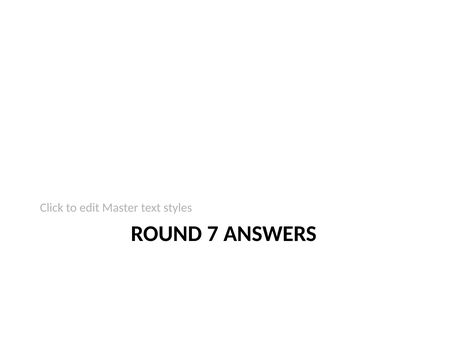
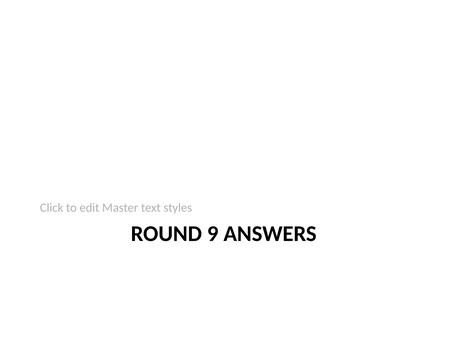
7: 7 -> 9
